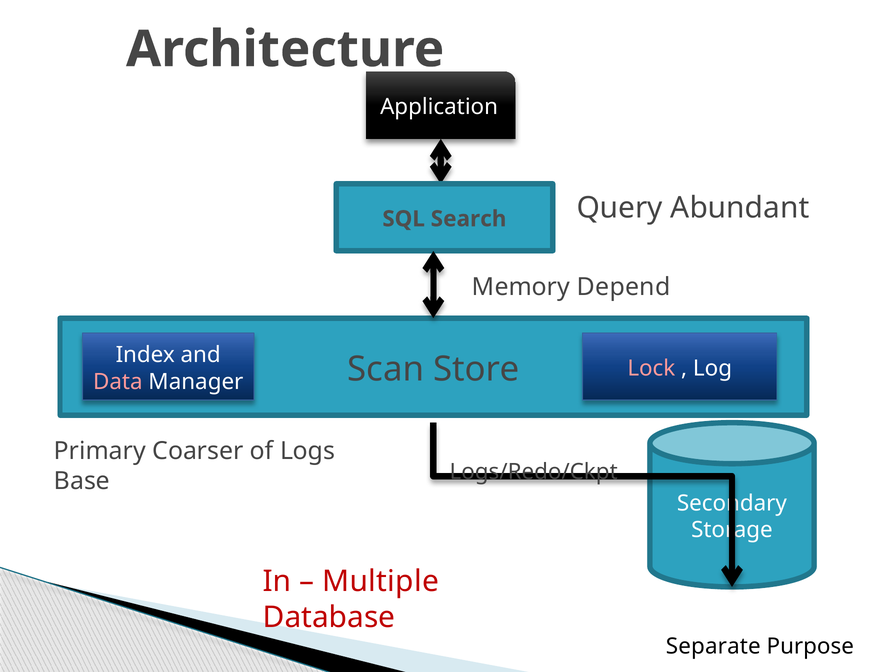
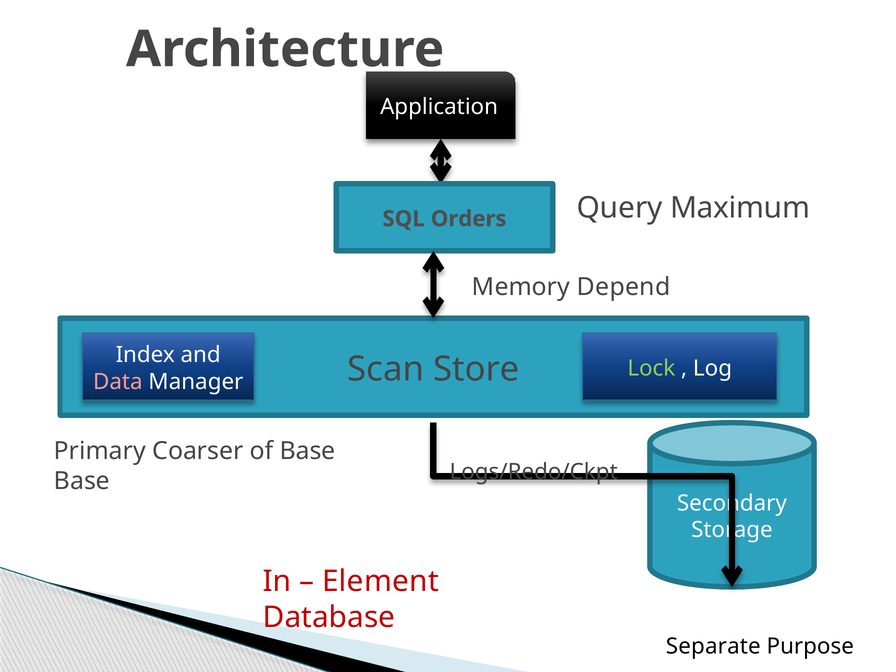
Abundant: Abundant -> Maximum
Search: Search -> Orders
Lock colour: pink -> light green
of Logs: Logs -> Base
Multiple: Multiple -> Element
